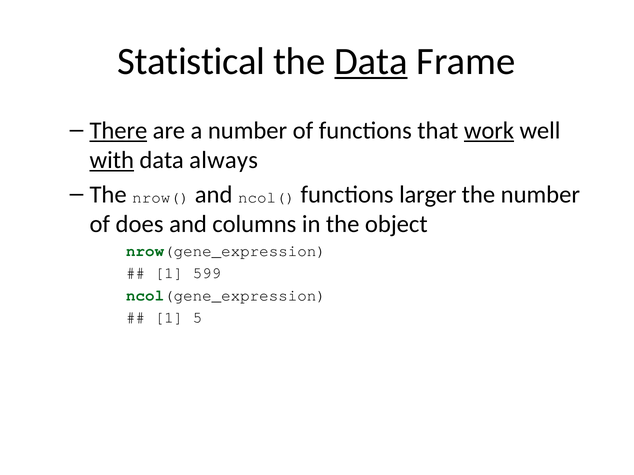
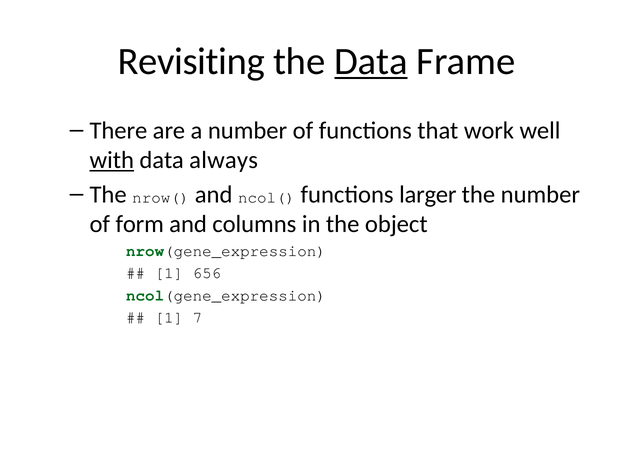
Statistical: Statistical -> Revisiting
There underline: present -> none
work underline: present -> none
does: does -> form
599: 599 -> 656
5: 5 -> 7
